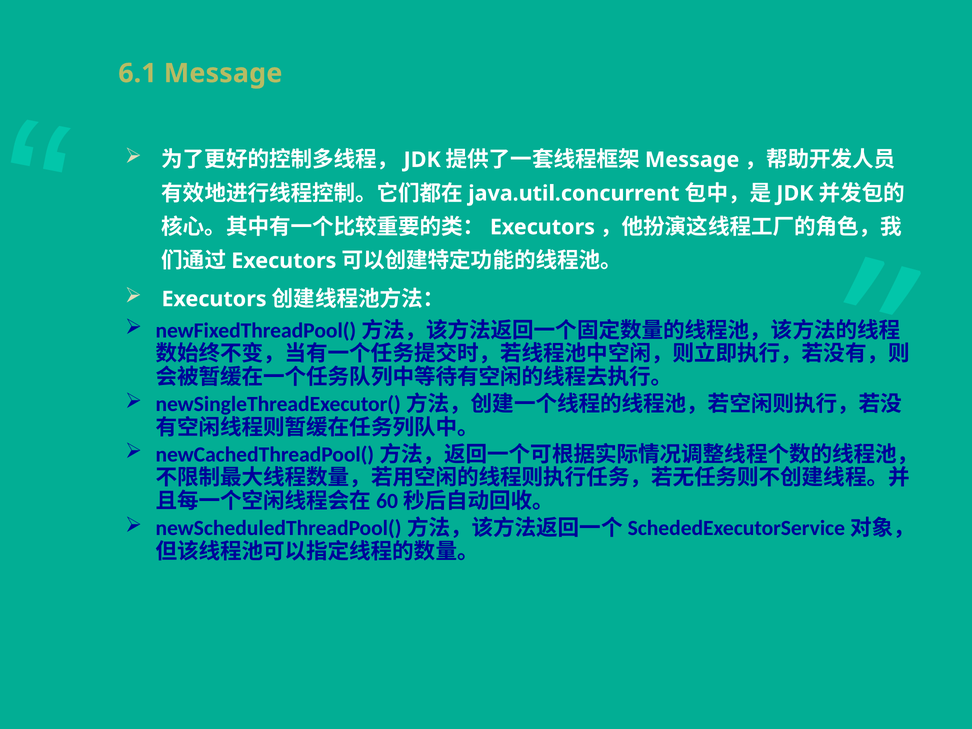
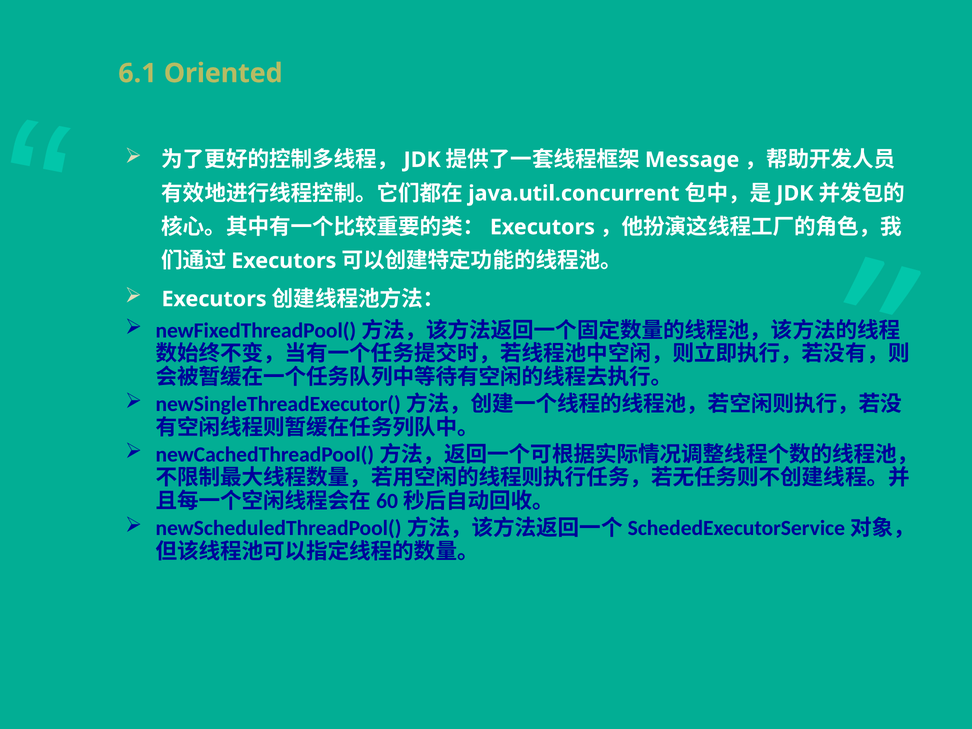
6.1 Message: Message -> Oriented
